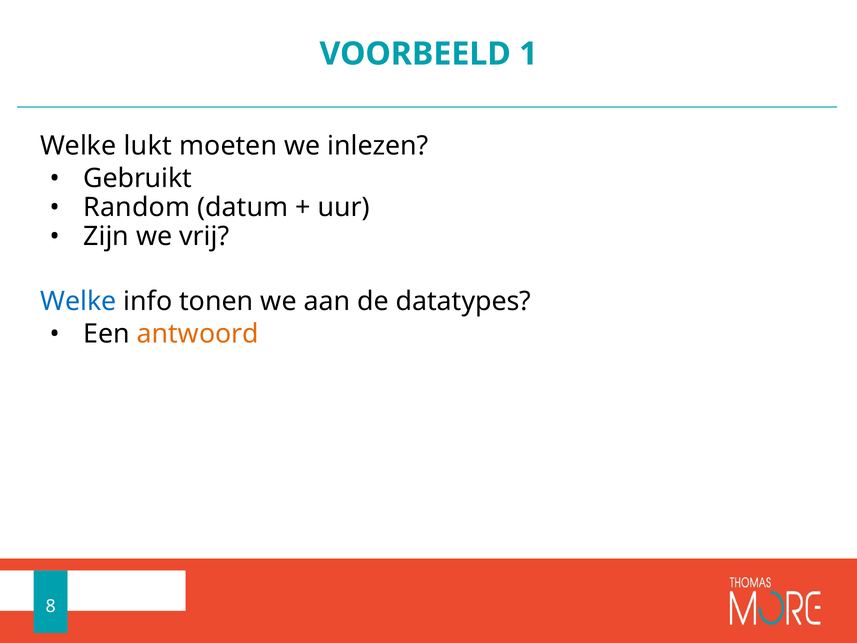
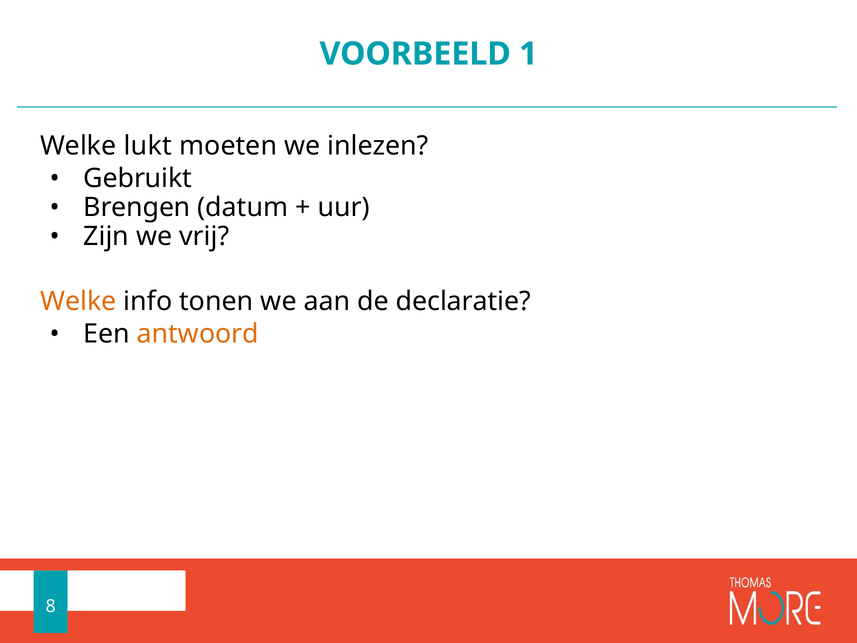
Random: Random -> Brengen
Welke at (78, 301) colour: blue -> orange
datatypes: datatypes -> declaratie
